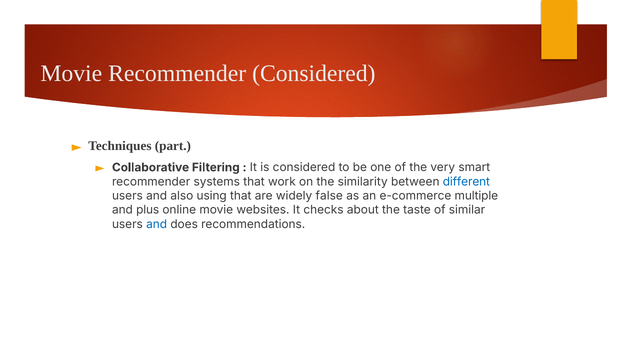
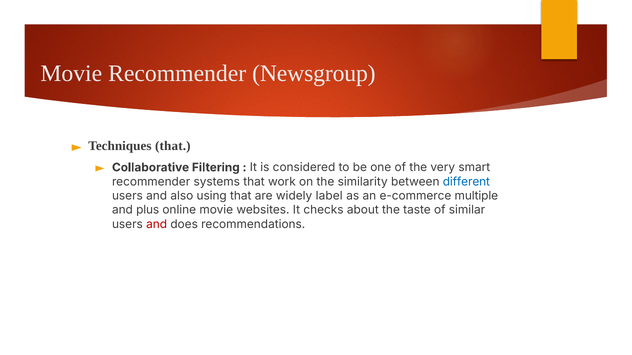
Recommender Considered: Considered -> Newsgroup
Techniques part: part -> that
false: false -> label
and at (157, 225) colour: blue -> red
